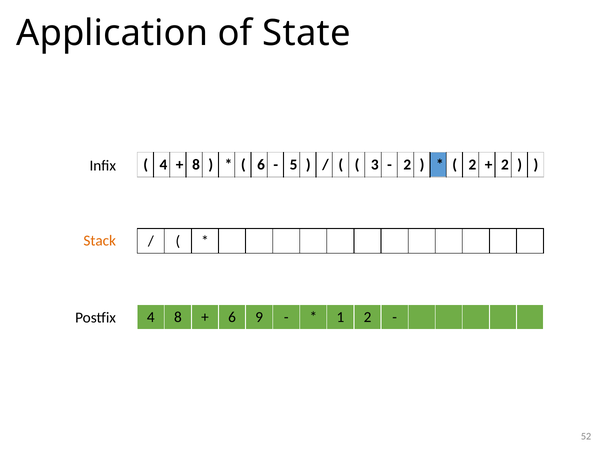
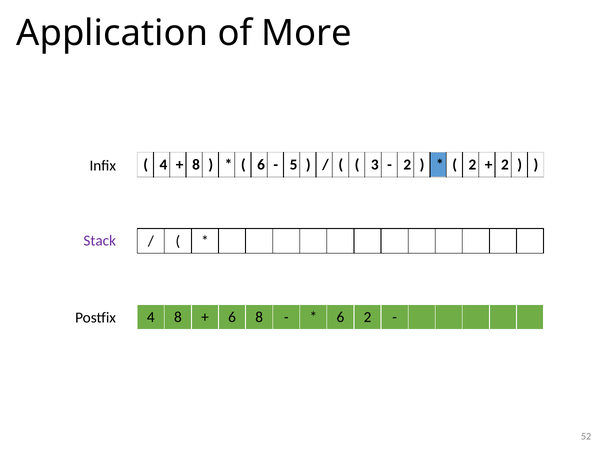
State: State -> More
Stack colour: orange -> purple
6 9: 9 -> 8
1 at (340, 318): 1 -> 6
